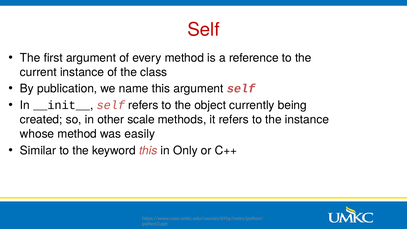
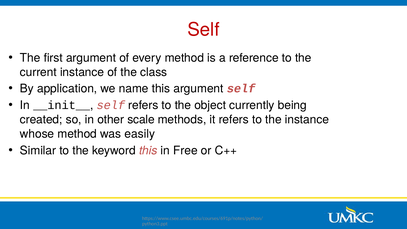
publication: publication -> application
Only: Only -> Free
